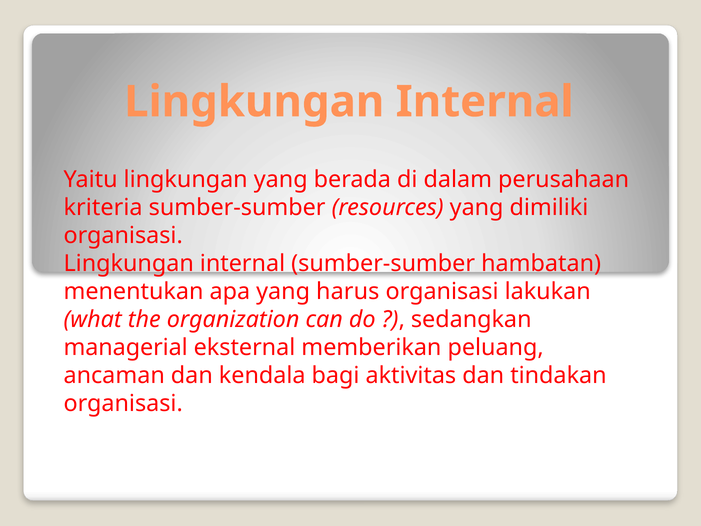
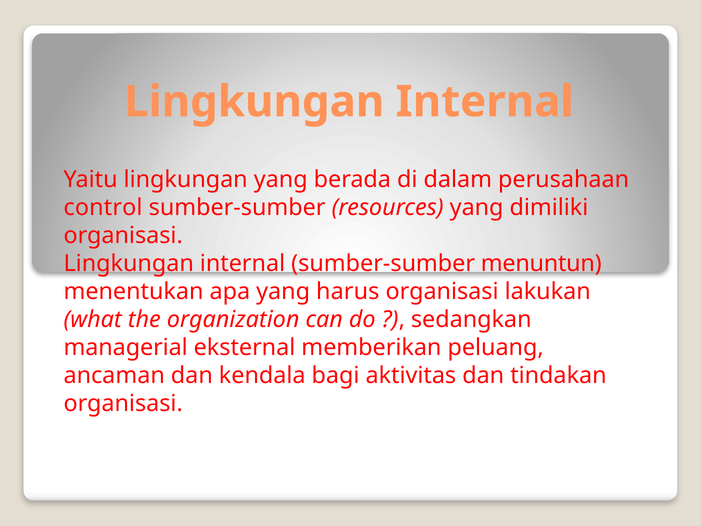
kriteria: kriteria -> control
hambatan: hambatan -> menuntun
